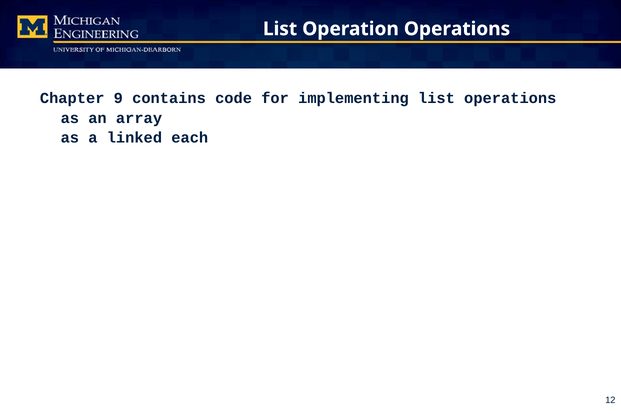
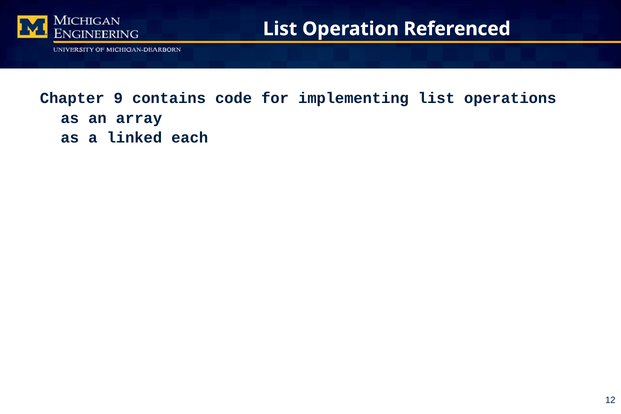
Operation Operations: Operations -> Referenced
